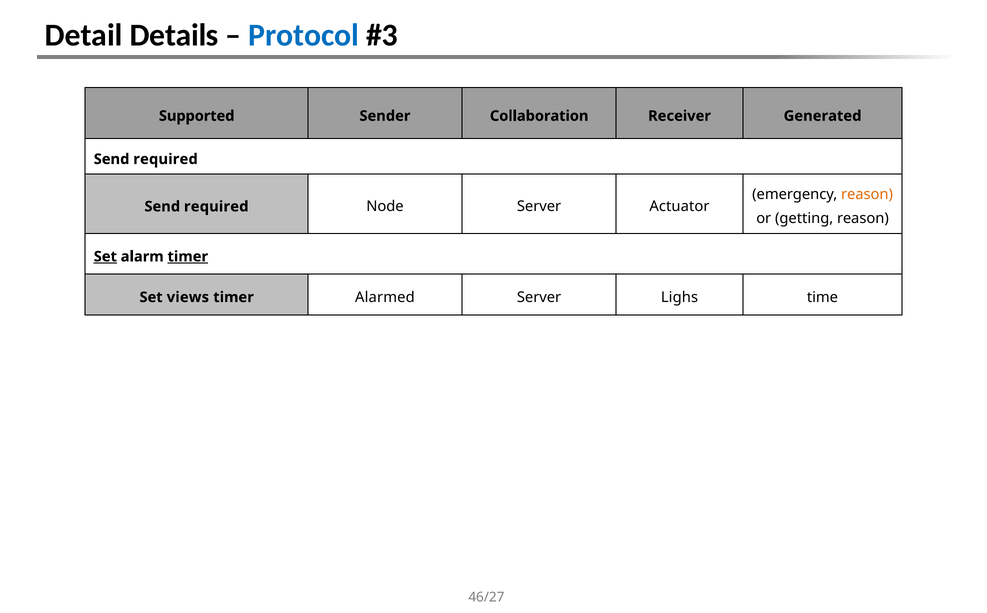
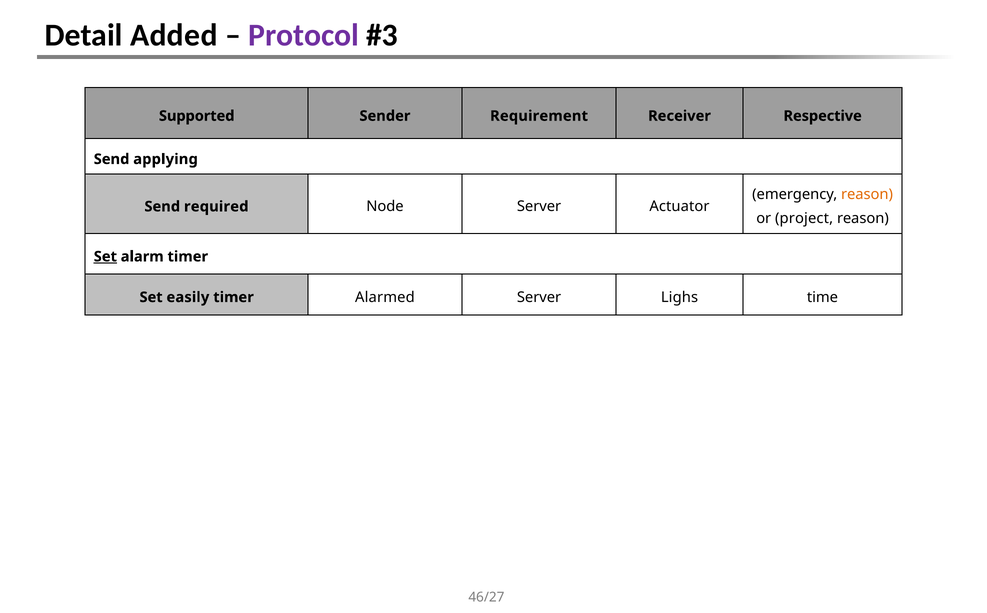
Details: Details -> Added
Protocol colour: blue -> purple
Collaboration: Collaboration -> Requirement
Generated: Generated -> Respective
required at (166, 159): required -> applying
getting: getting -> project
timer at (188, 256) underline: present -> none
views: views -> easily
